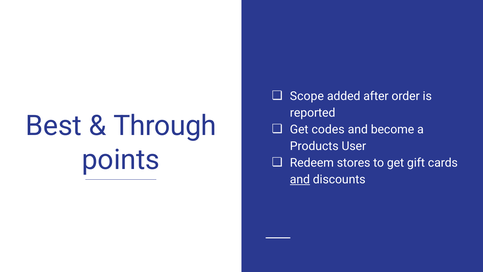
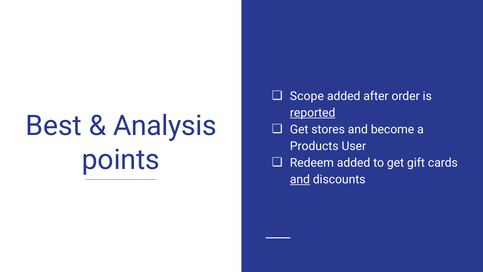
reported underline: none -> present
Through: Through -> Analysis
codes: codes -> stores
Redeem stores: stores -> added
